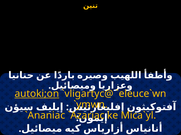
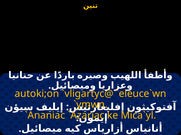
autoki;on underline: present -> none
